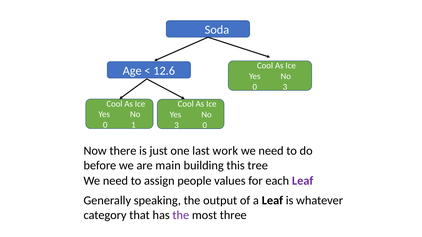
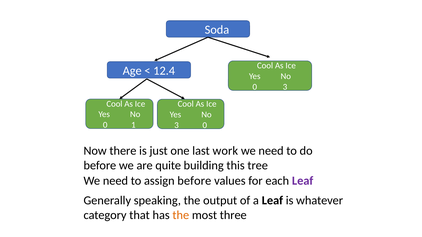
12.6: 12.6 -> 12.4
main: main -> quite
assign people: people -> before
the at (181, 216) colour: purple -> orange
